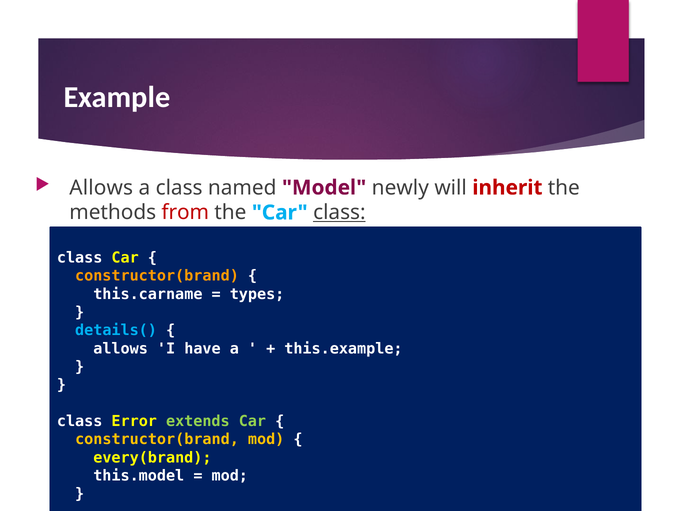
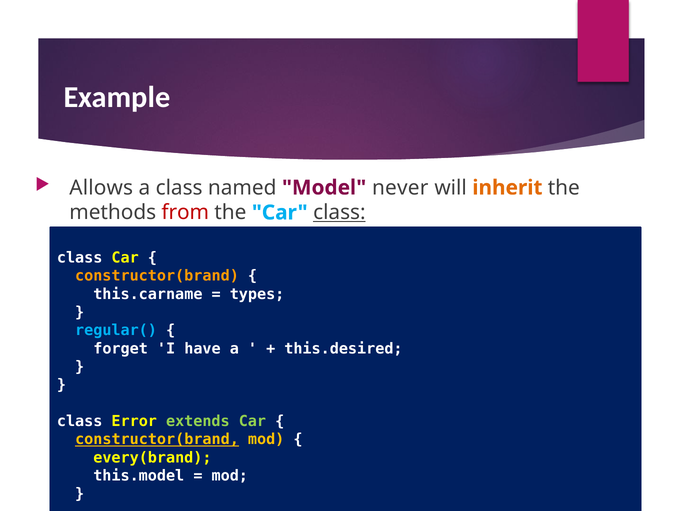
newly: newly -> never
inherit colour: red -> orange
details(: details( -> regular(
allows at (121, 349): allows -> forget
this.example: this.example -> this.desired
constructor(brand at (157, 440) underline: none -> present
